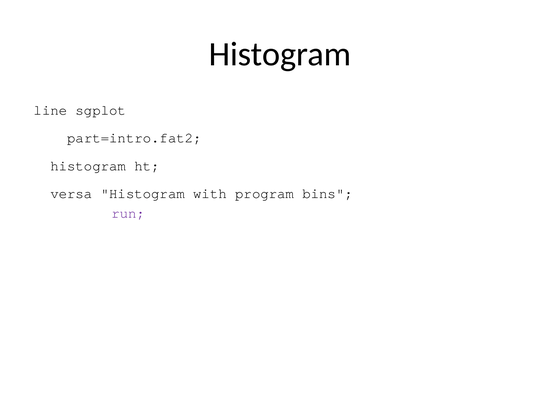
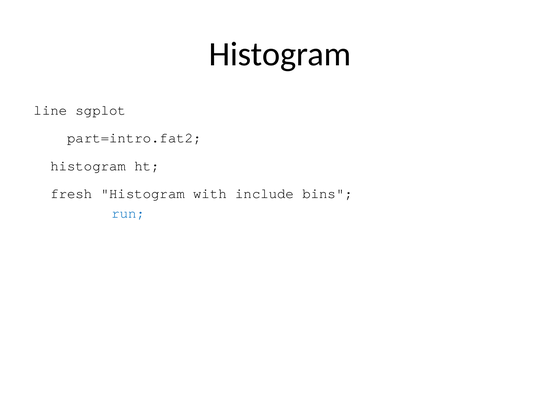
versa: versa -> fresh
program: program -> include
run colour: purple -> blue
